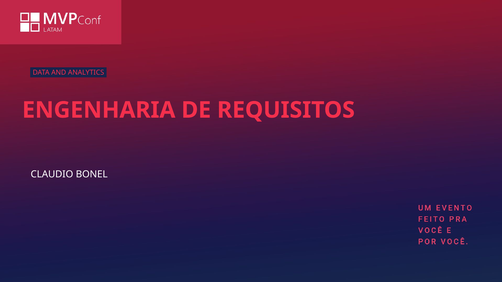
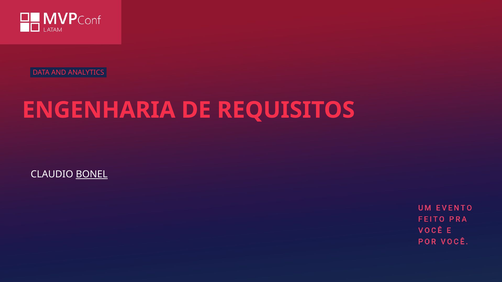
BONEL underline: none -> present
